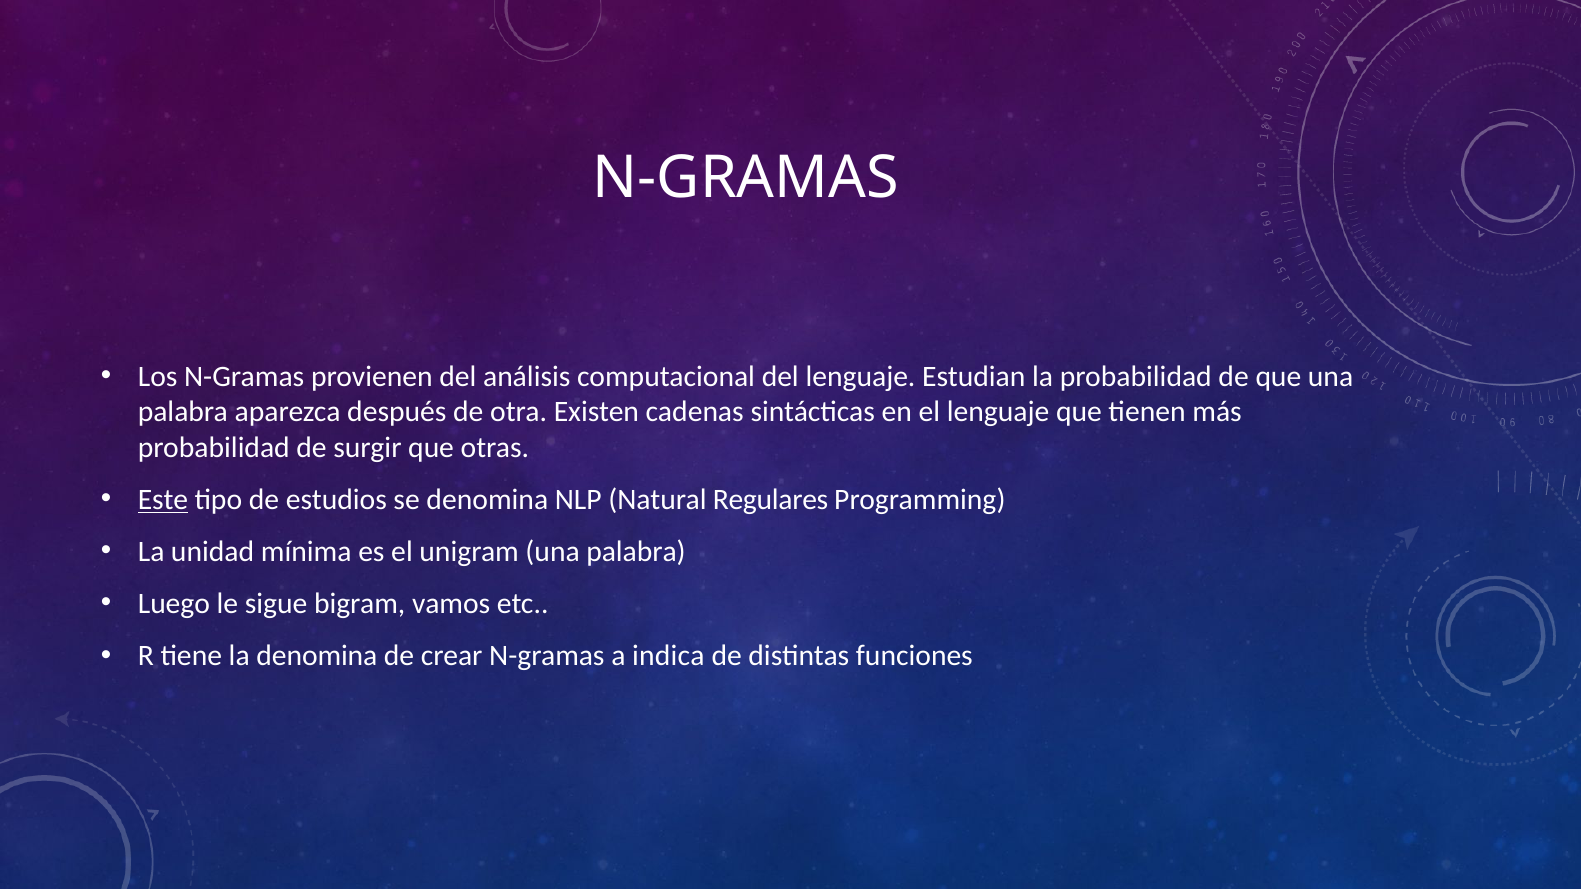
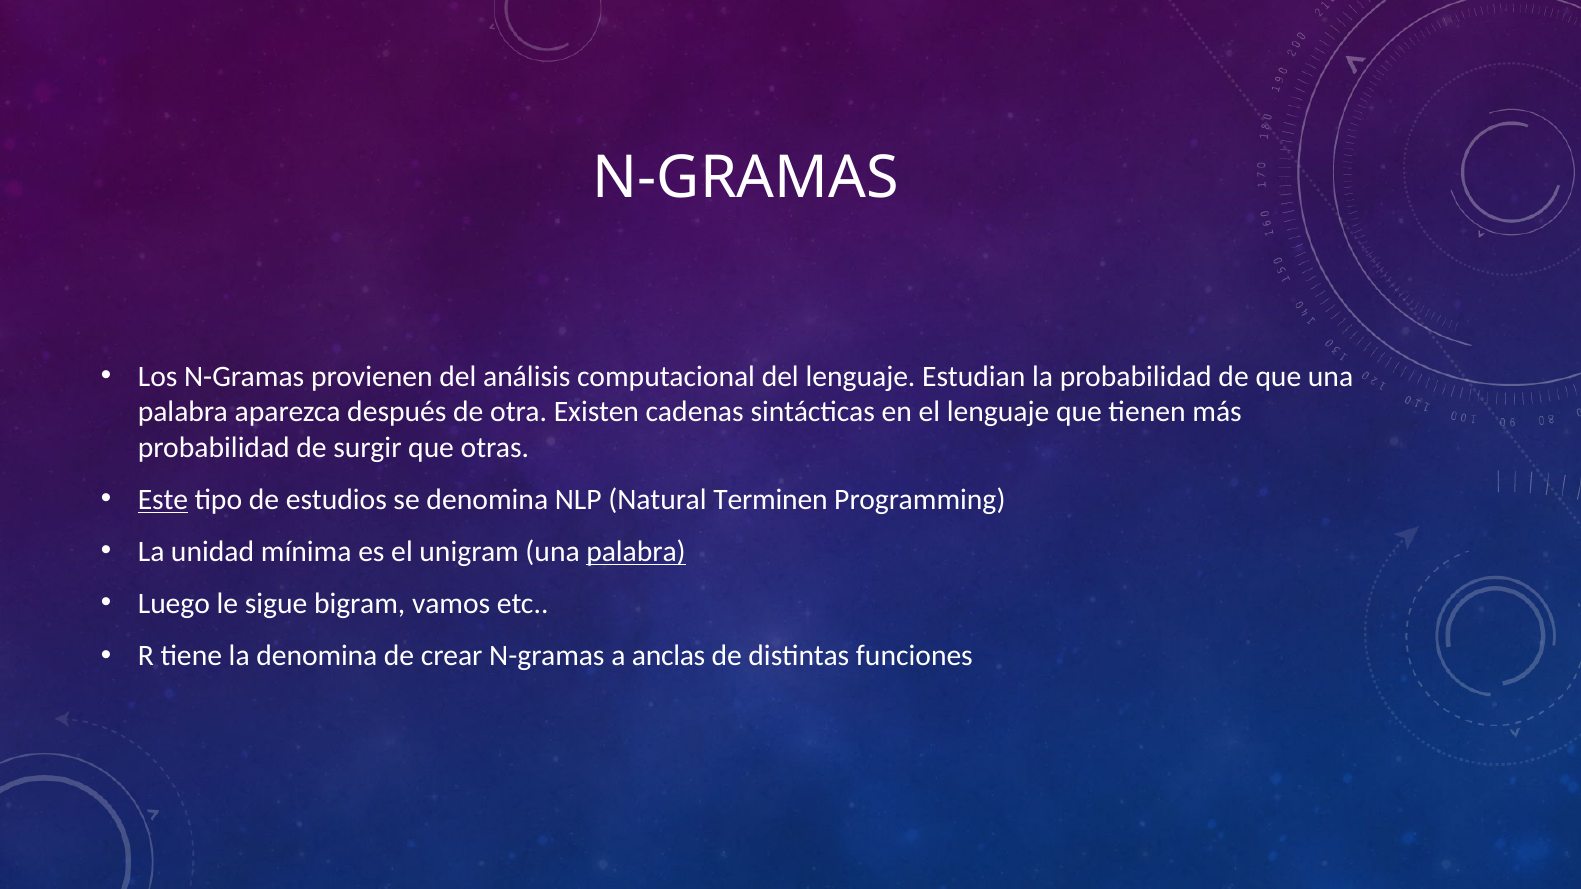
Regulares: Regulares -> Terminen
palabra at (636, 552) underline: none -> present
indica: indica -> anclas
